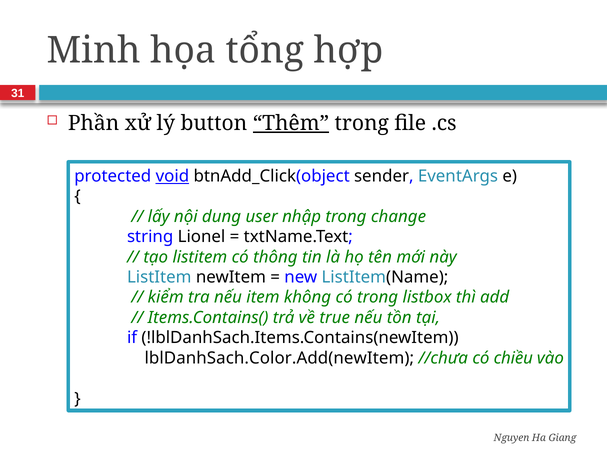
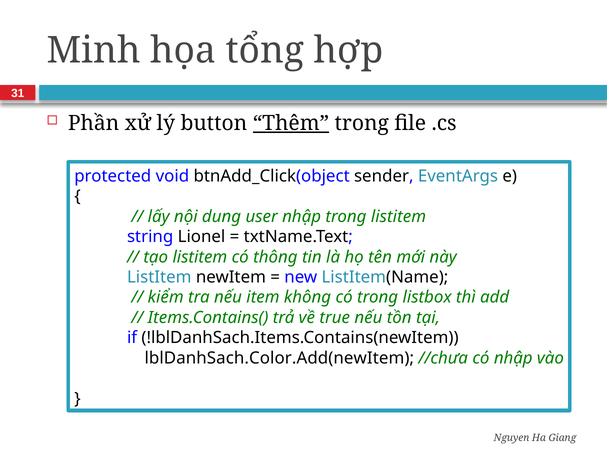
void underline: present -> none
trong change: change -> listitem
có chiều: chiều -> nhập
